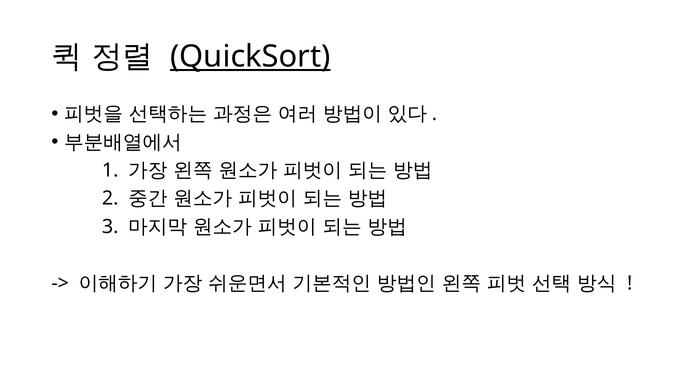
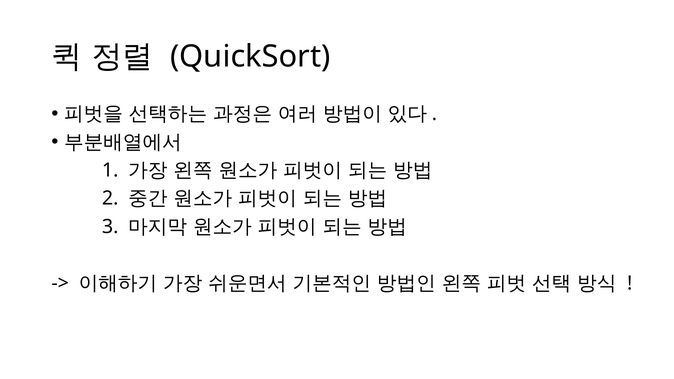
QuickSort underline: present -> none
